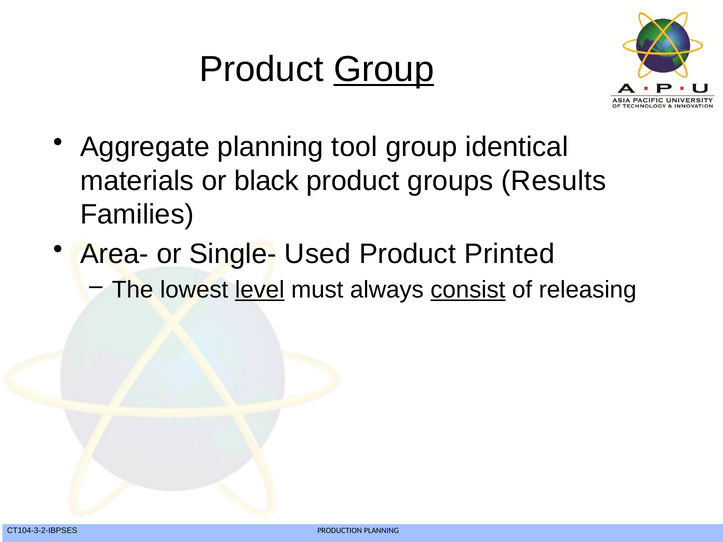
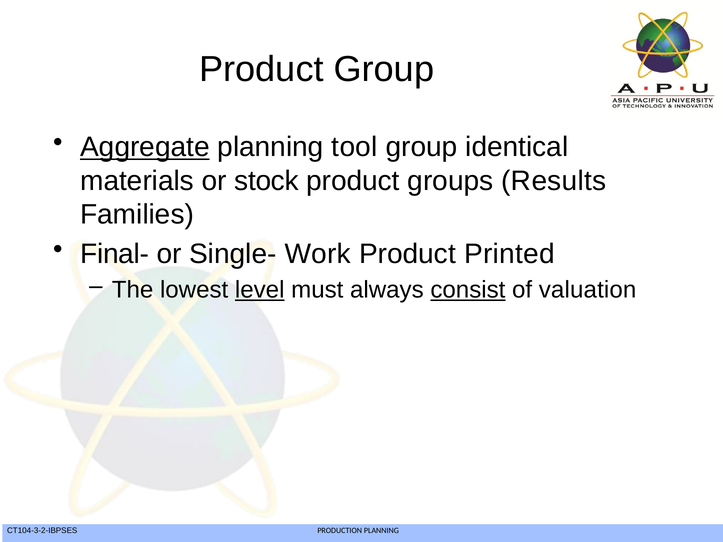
Group at (384, 69) underline: present -> none
Aggregate underline: none -> present
black: black -> stock
Area-: Area- -> Final-
Used: Used -> Work
releasing: releasing -> valuation
